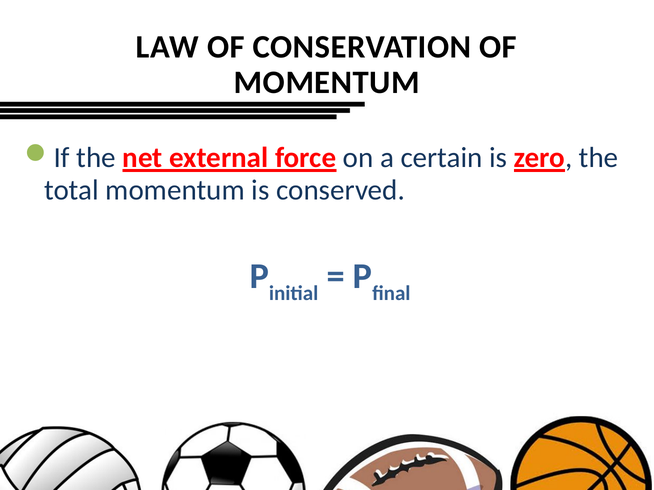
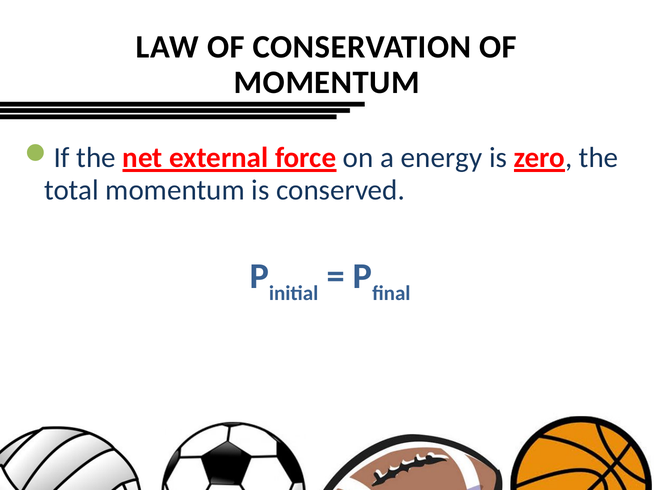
certain: certain -> energy
